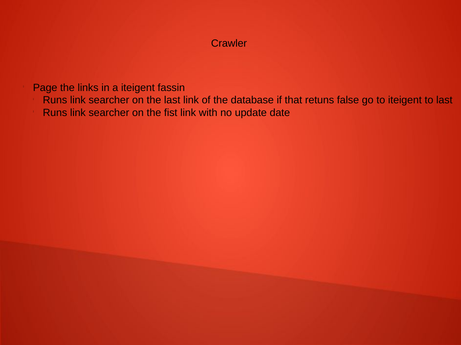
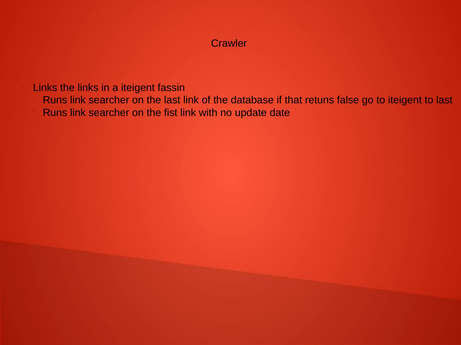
Page at (45, 88): Page -> Links
